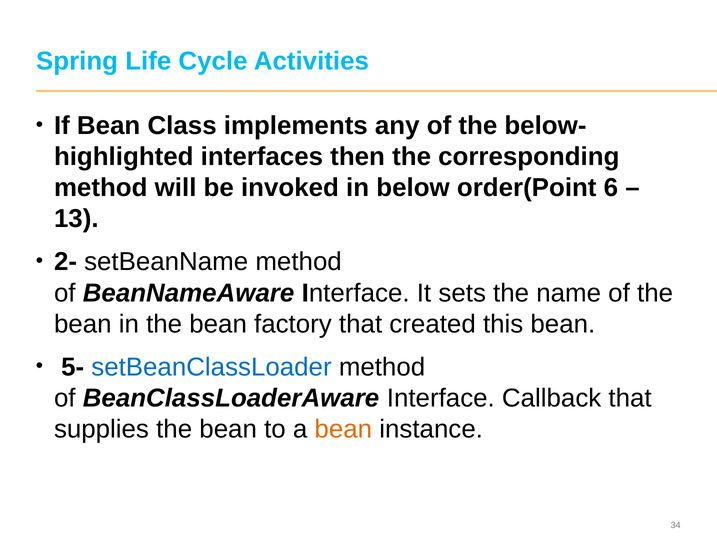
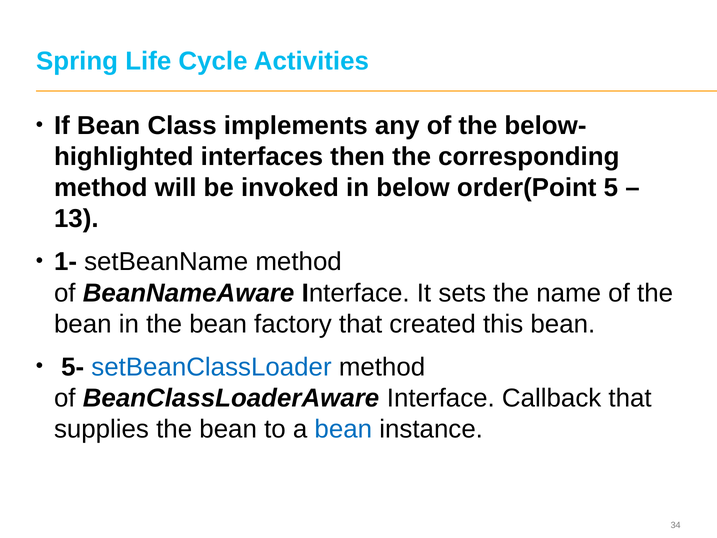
6: 6 -> 5
2-: 2- -> 1-
bean at (343, 429) colour: orange -> blue
